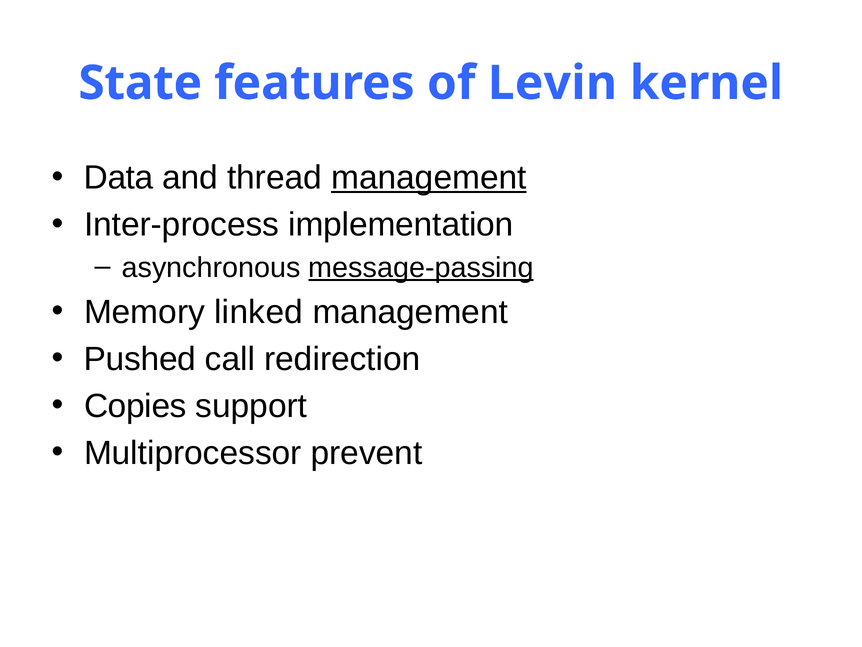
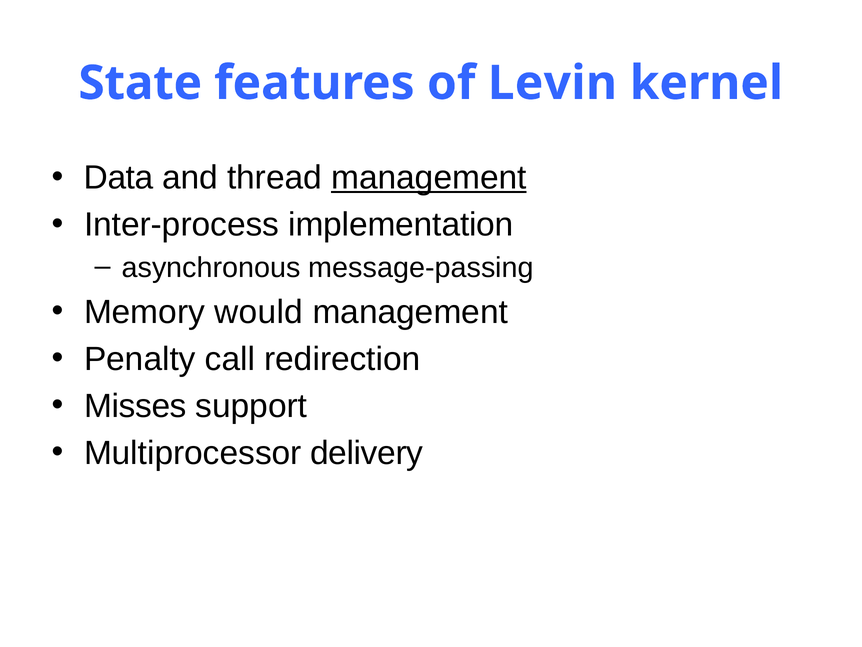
message‐passing underline: present -> none
linked: linked -> would
Pushed: Pushed -> Penalty
Copies: Copies -> Misses
prevent: prevent -> delivery
